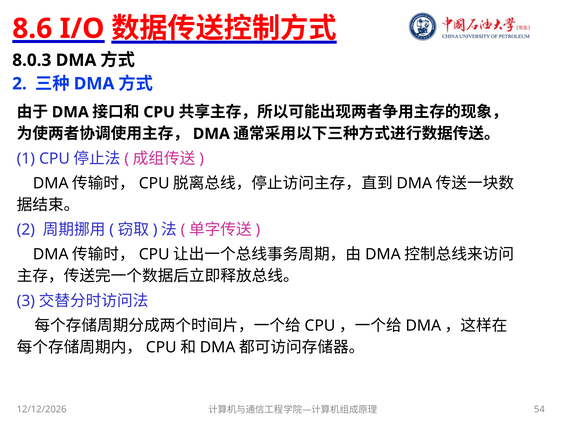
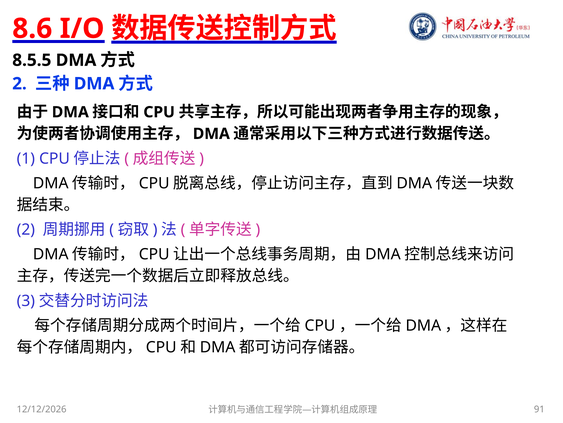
8.0.3: 8.0.3 -> 8.5.5
54: 54 -> 91
